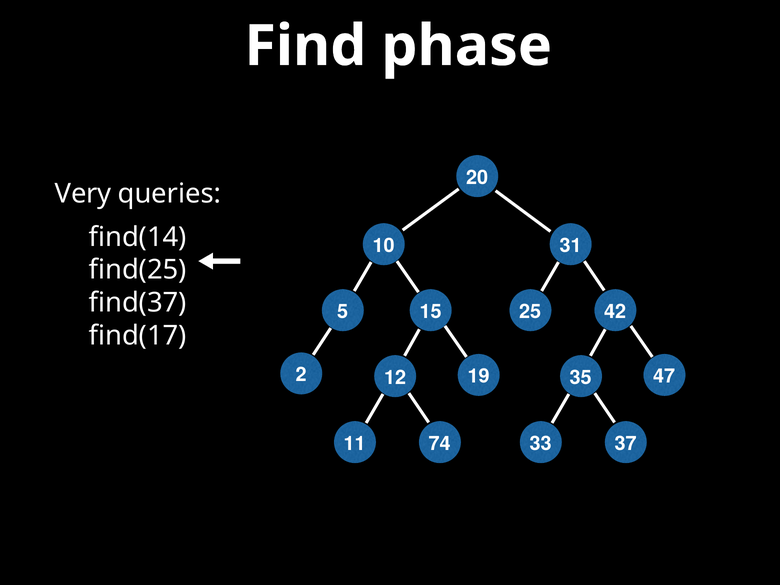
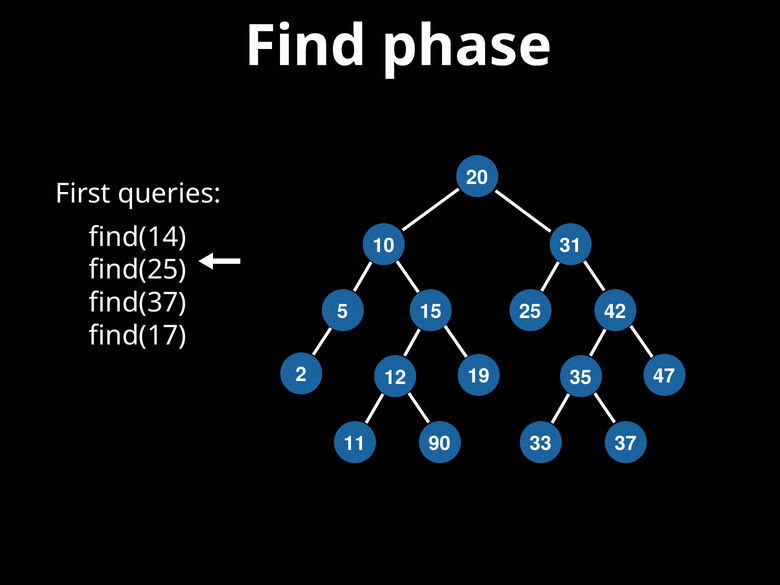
Very: Very -> First
74: 74 -> 90
